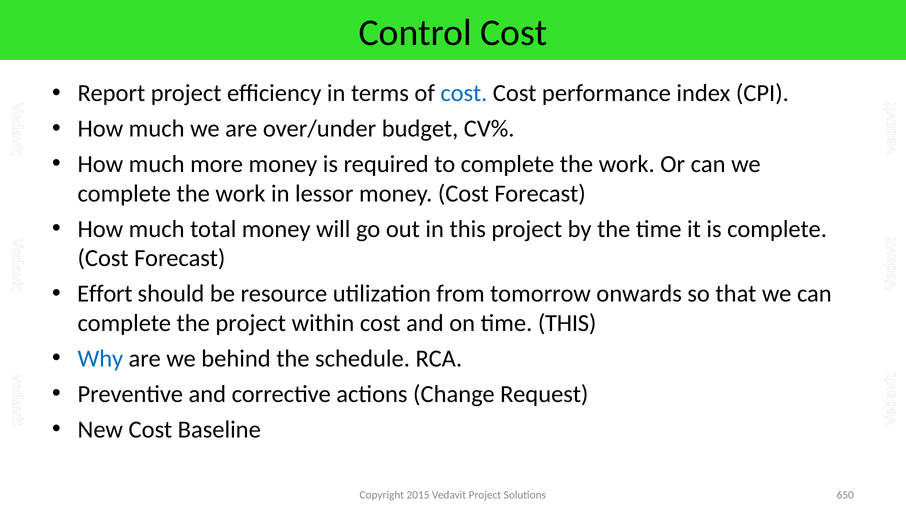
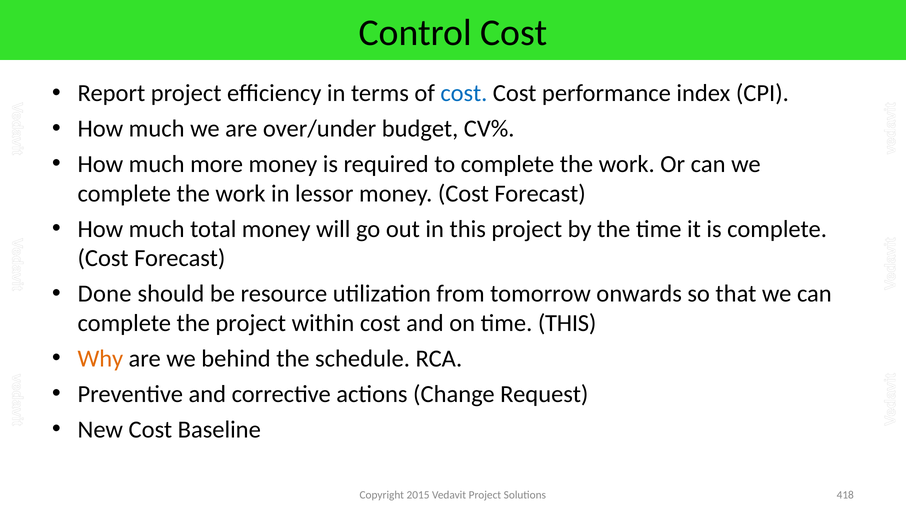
Effort: Effort -> Done
Why colour: blue -> orange
650: 650 -> 418
